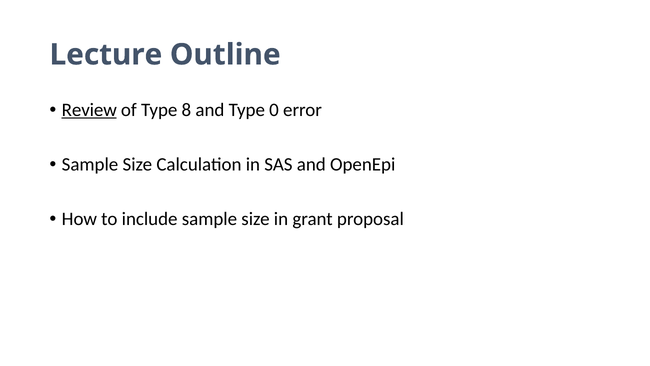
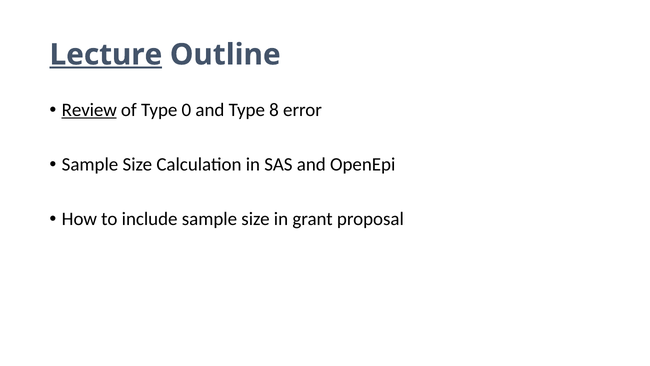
Lecture underline: none -> present
8: 8 -> 0
0: 0 -> 8
